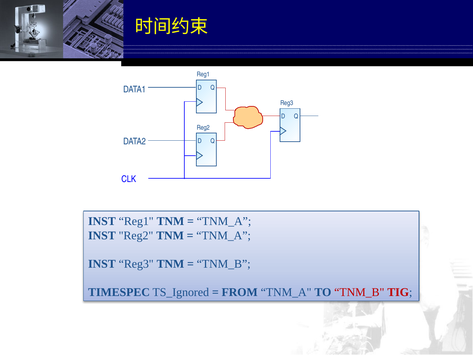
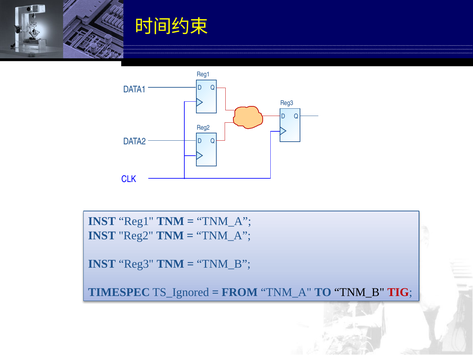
TNM_B at (359, 292) colour: red -> black
